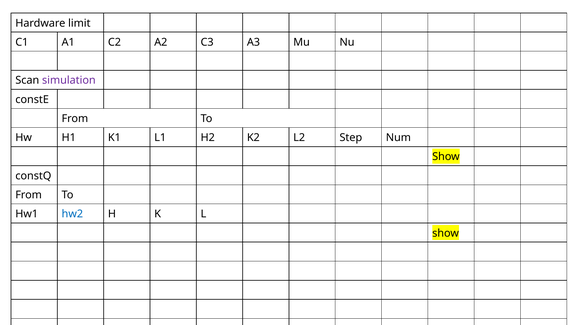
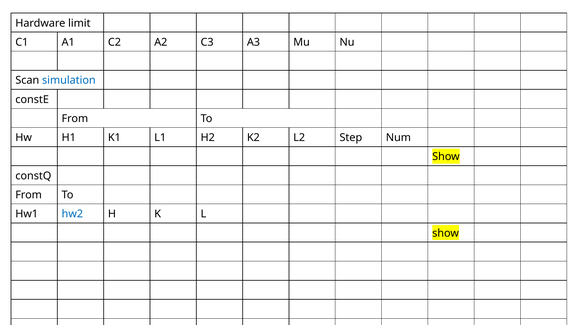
simulation colour: purple -> blue
